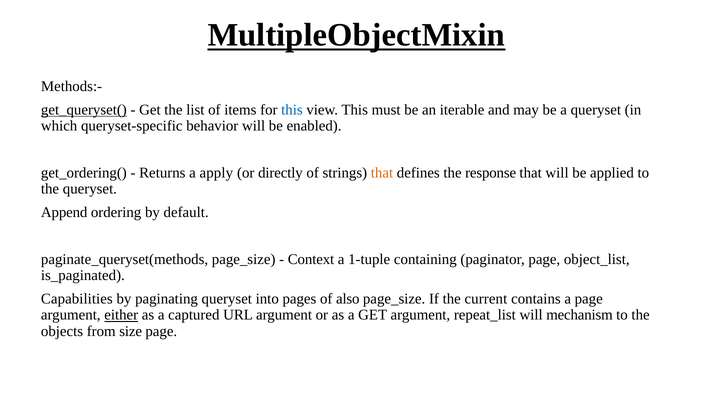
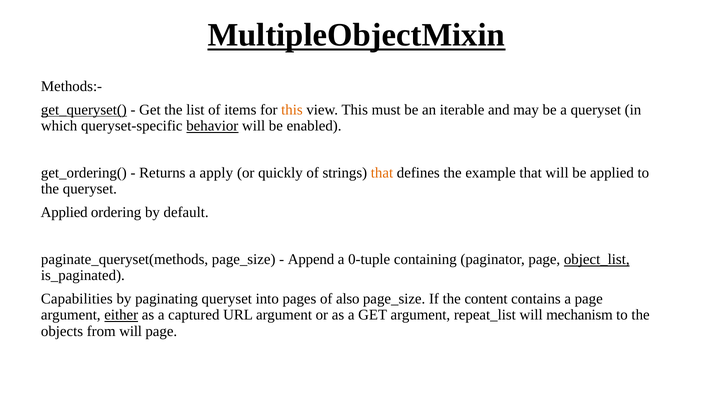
this at (292, 110) colour: blue -> orange
behavior underline: none -> present
directly: directly -> quickly
response: response -> example
Append at (64, 212): Append -> Applied
Context: Context -> Append
1-tuple: 1-tuple -> 0-tuple
object_list underline: none -> present
current: current -> content
from size: size -> will
